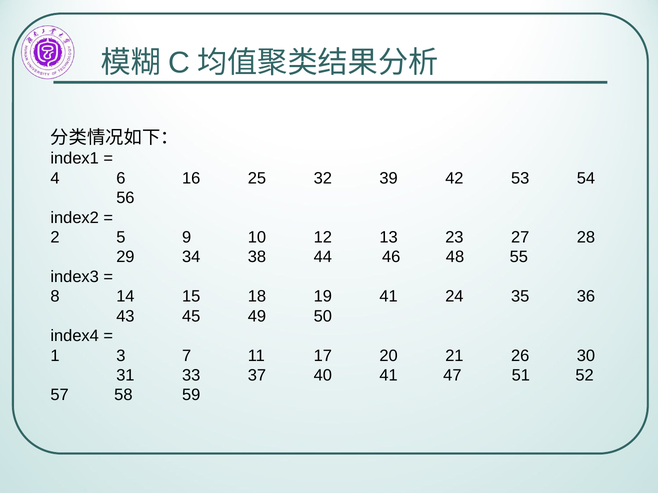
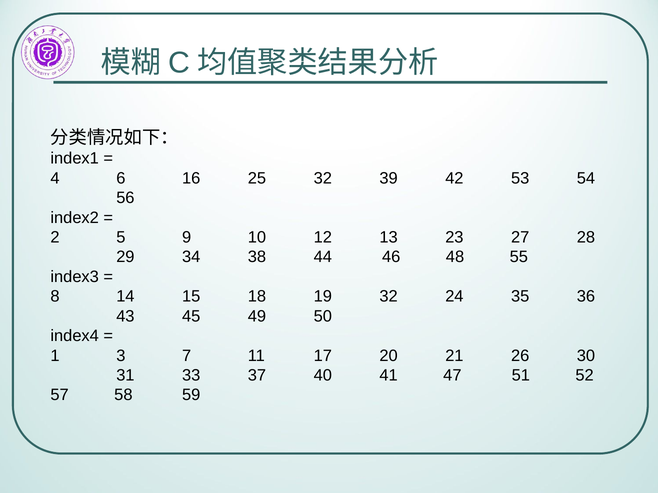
19 41: 41 -> 32
